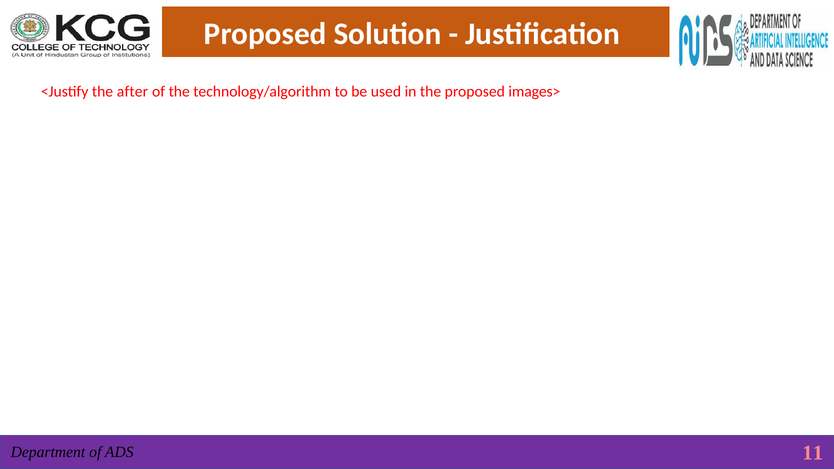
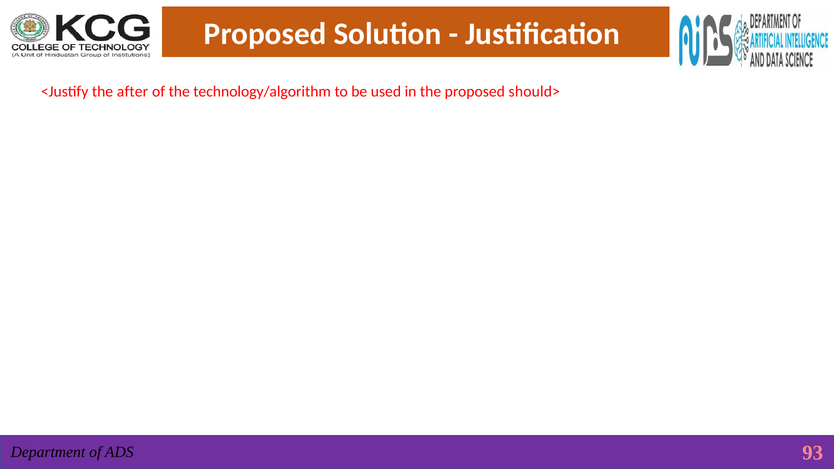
images>: images> -> should>
11: 11 -> 93
